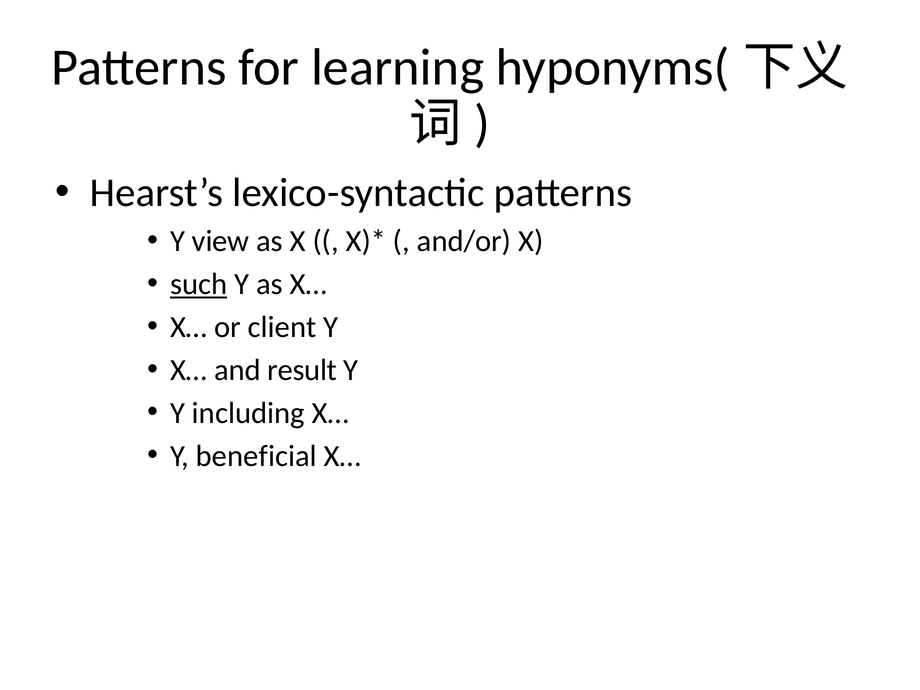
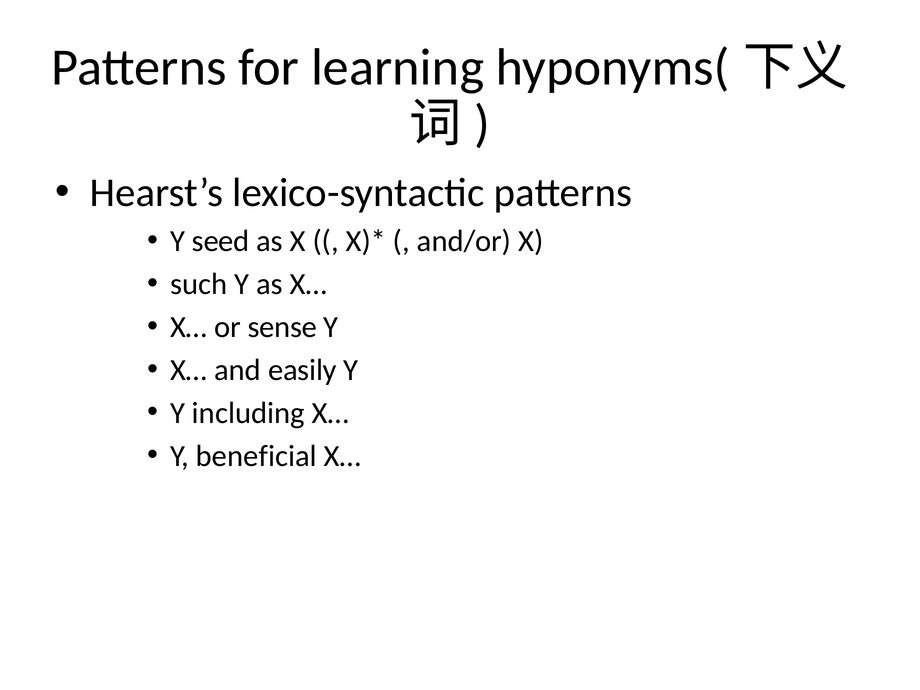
view: view -> seed
such underline: present -> none
client: client -> sense
result: result -> easily
